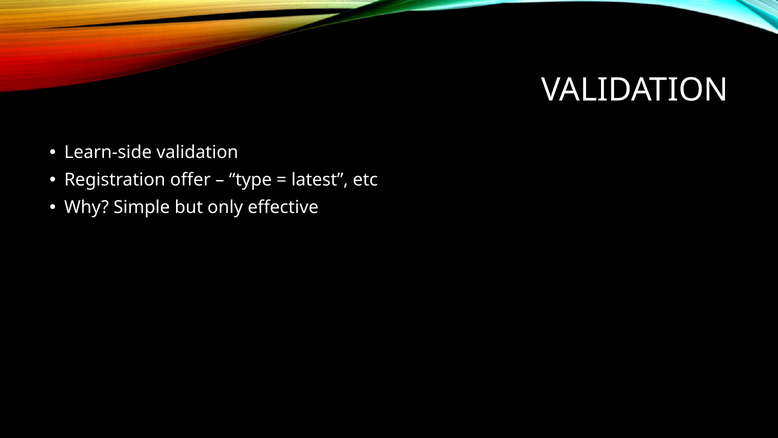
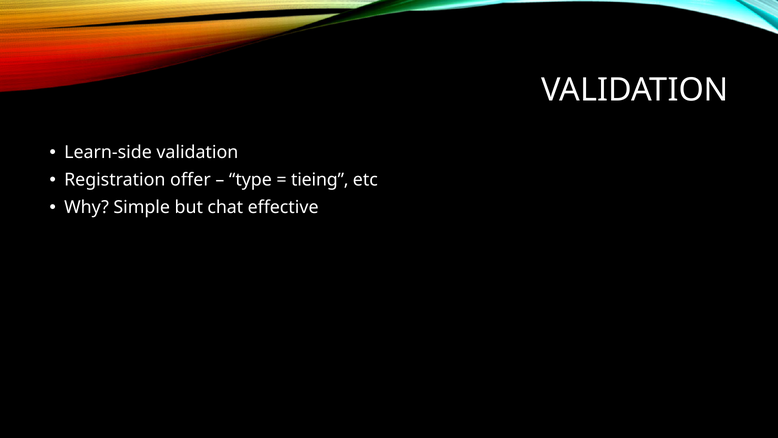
latest: latest -> tieing
only: only -> chat
